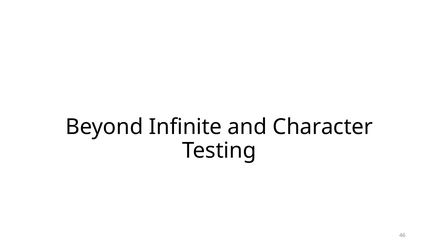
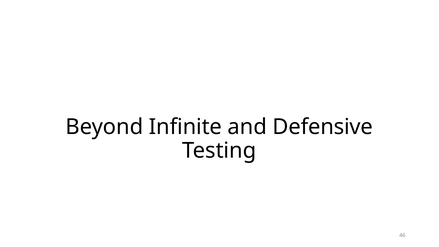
Character: Character -> Defensive
